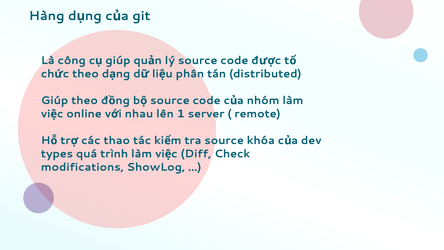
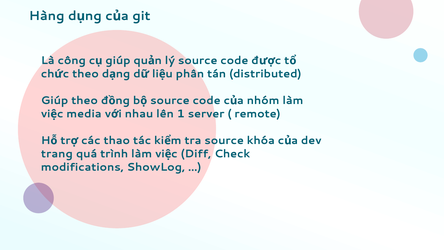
online: online -> media
types: types -> trang
